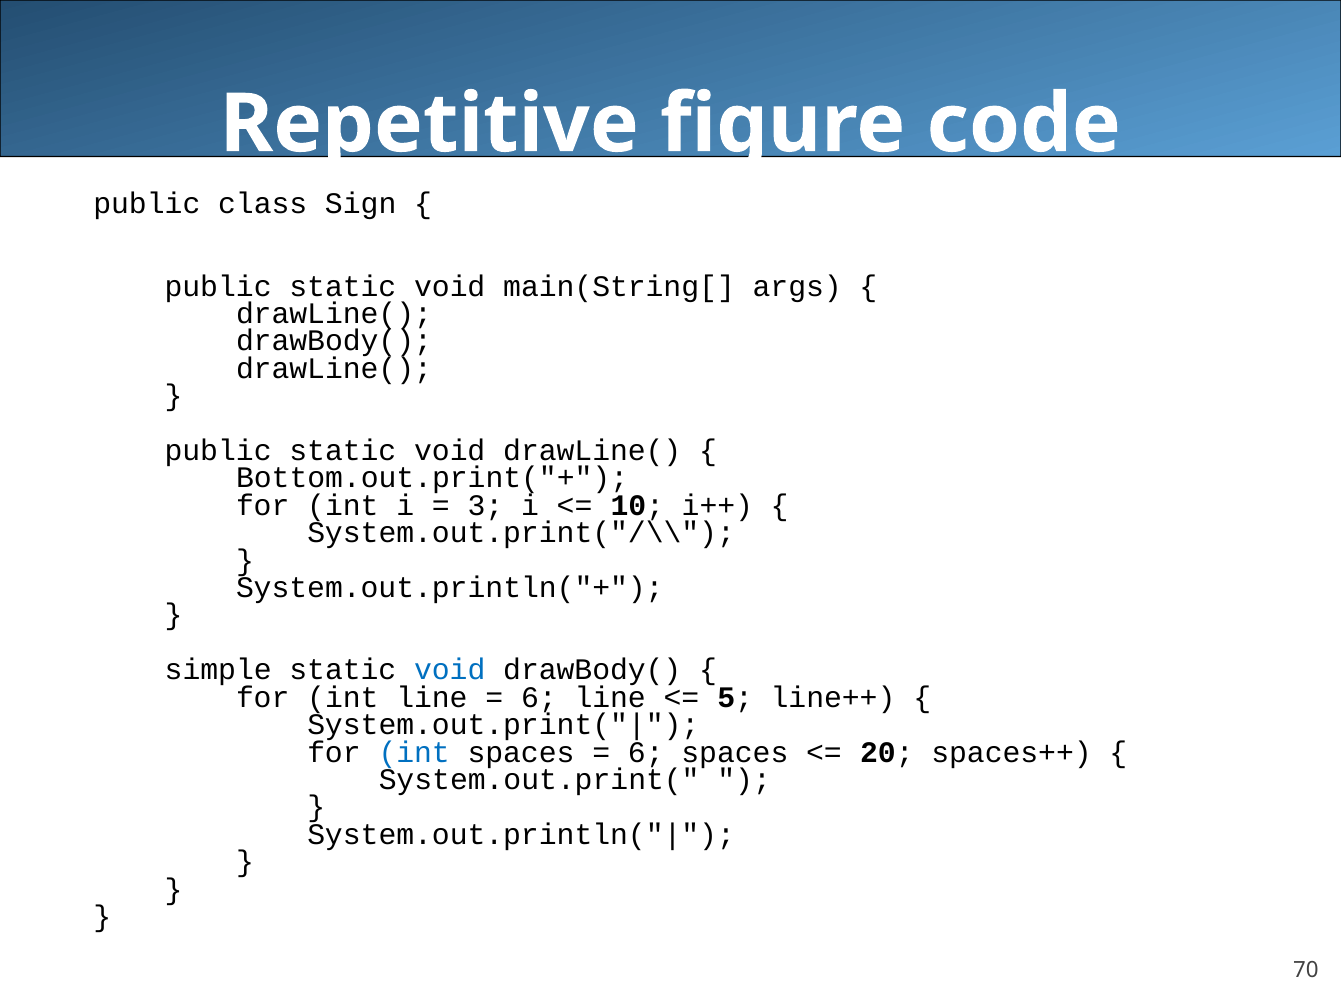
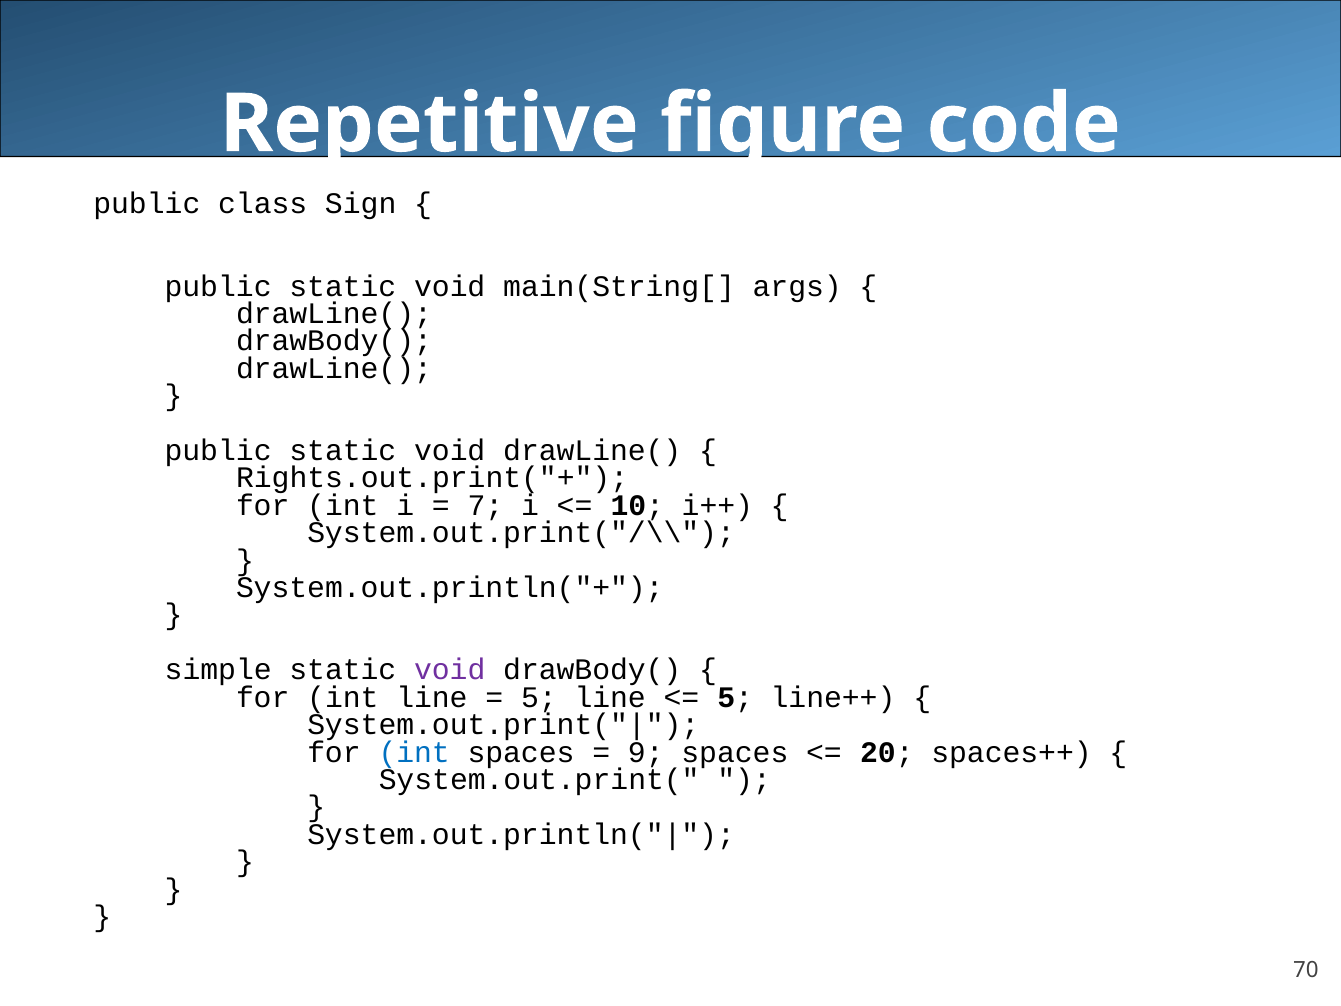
Bottom.out.print("+: Bottom.out.print("+ -> Rights.out.print("+
3: 3 -> 7
void at (450, 670) colour: blue -> purple
6 at (539, 697): 6 -> 5
6 at (646, 752): 6 -> 9
